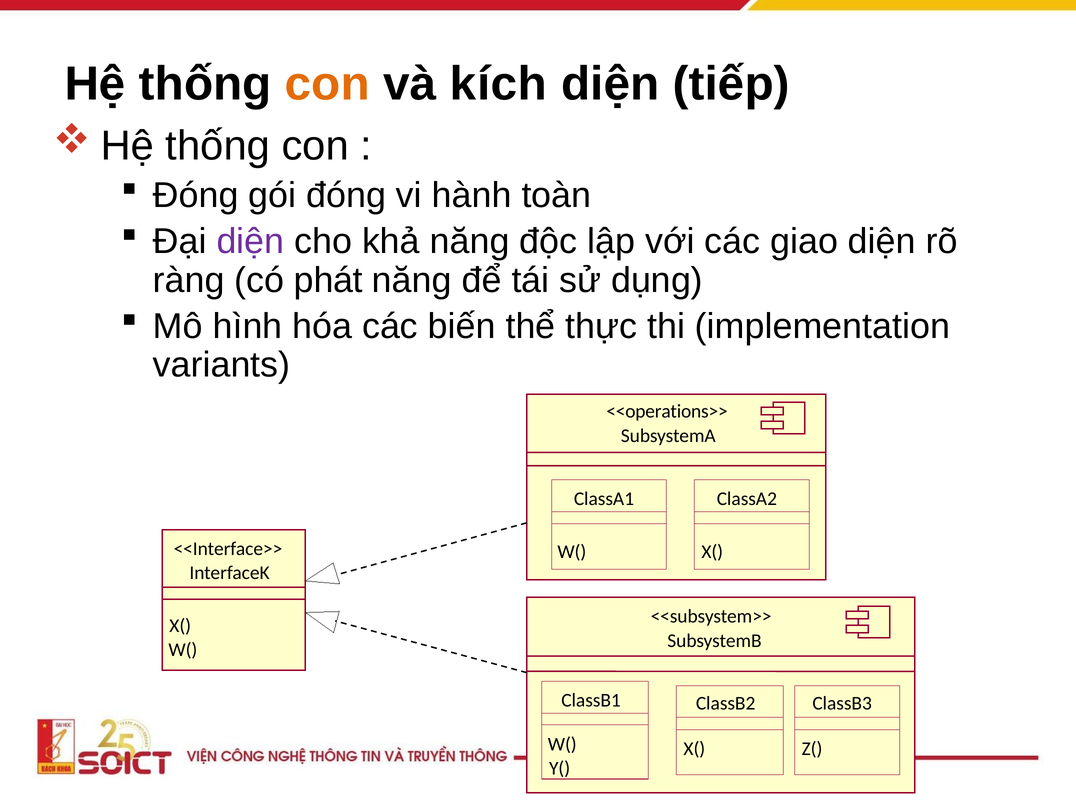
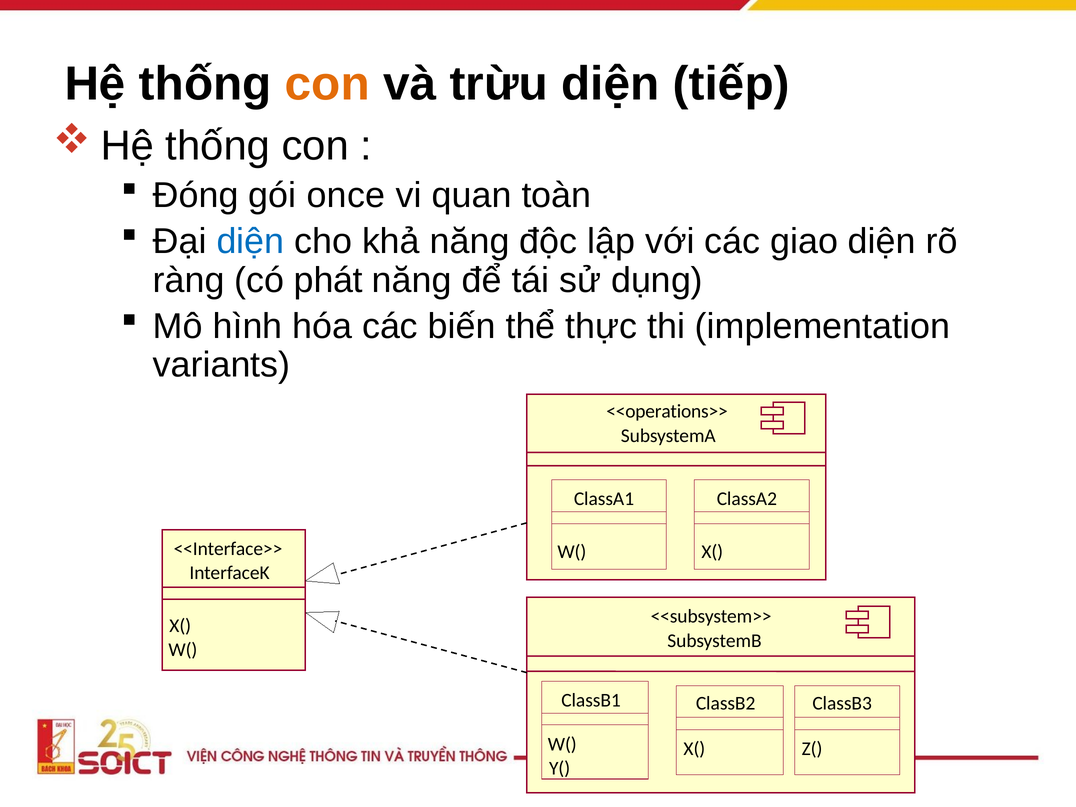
kích: kích -> trừu
gói đóng: đóng -> once
hành: hành -> quan
diện at (250, 241) colour: purple -> blue
